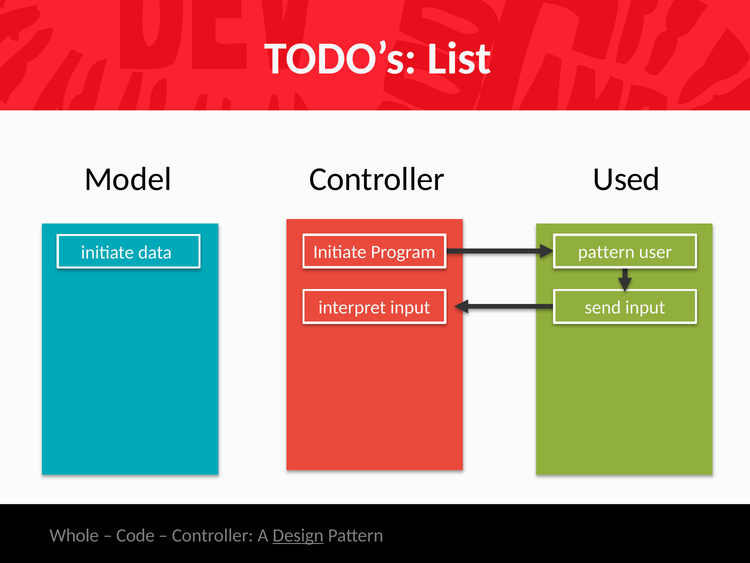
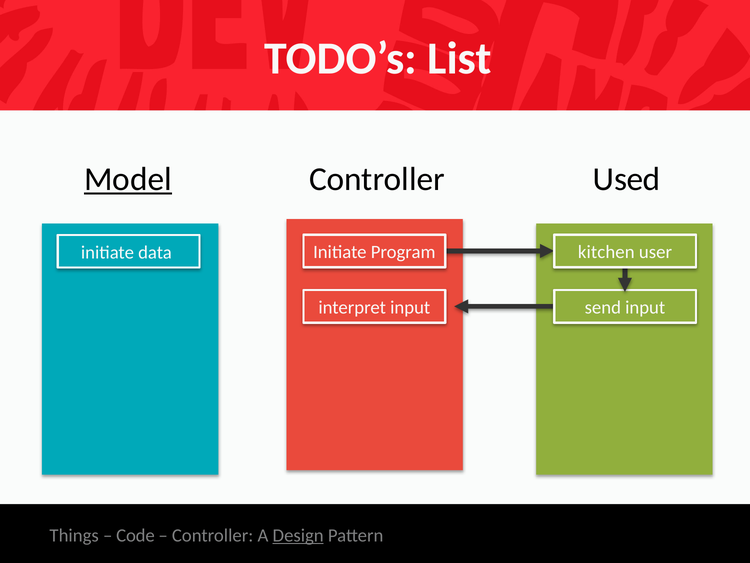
Model underline: none -> present
pattern at (606, 252): pattern -> kitchen
Whole: Whole -> Things
